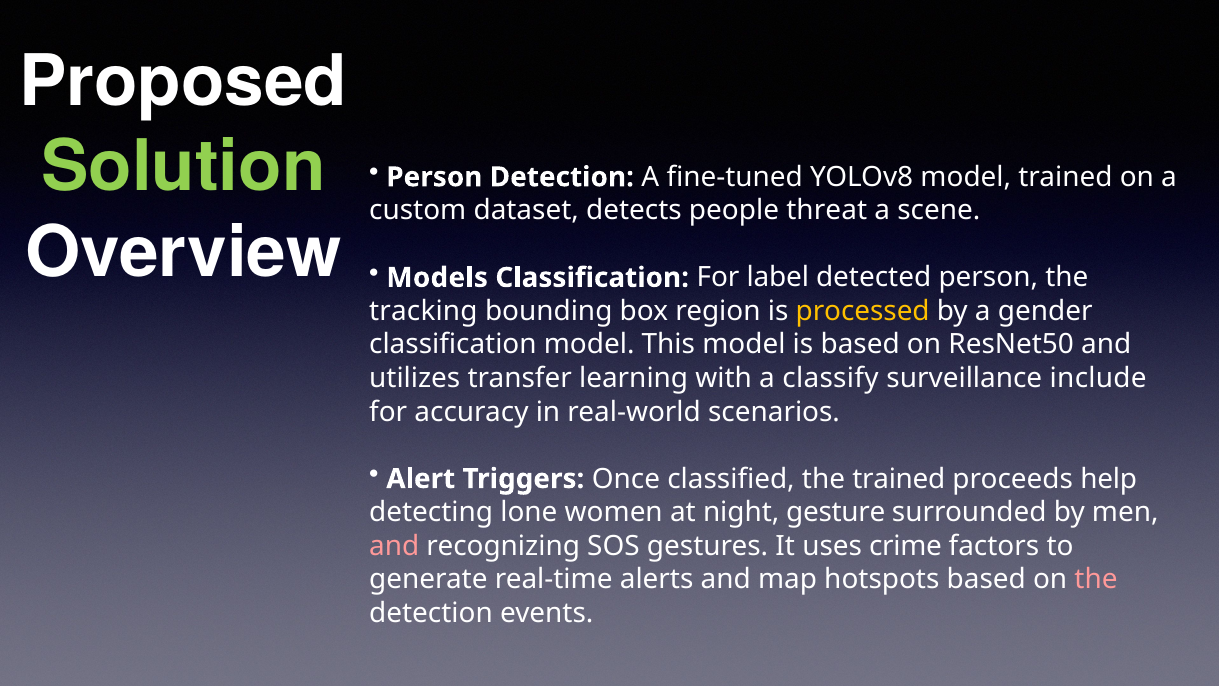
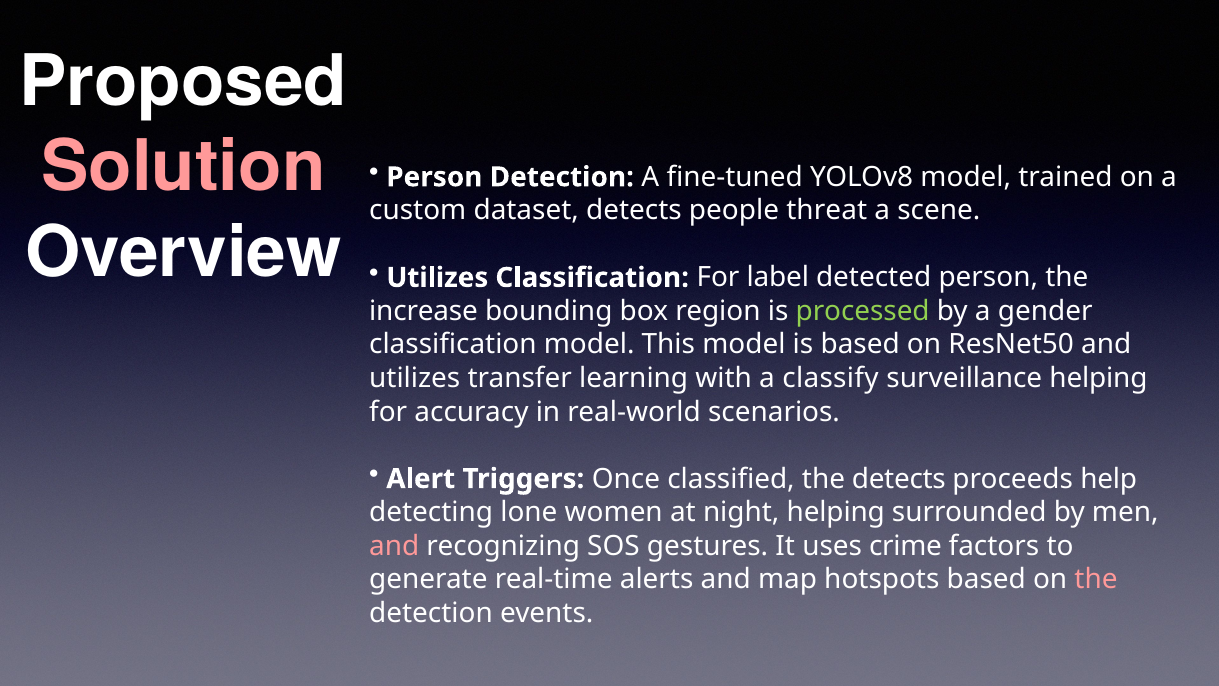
Solution colour: light green -> pink
Models at (437, 278): Models -> Utilizes
tracking: tracking -> increase
processed colour: yellow -> light green
surveillance include: include -> helping
the trained: trained -> detects
night gesture: gesture -> helping
